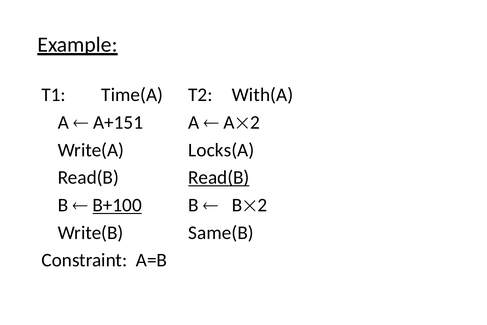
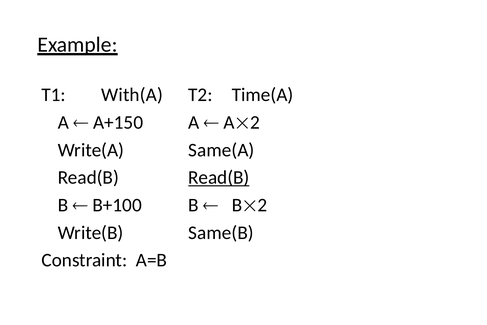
Time(A: Time(A -> With(A
With(A: With(A -> Time(A
A+151: A+151 -> A+150
Locks(A: Locks(A -> Same(A
B+100 underline: present -> none
